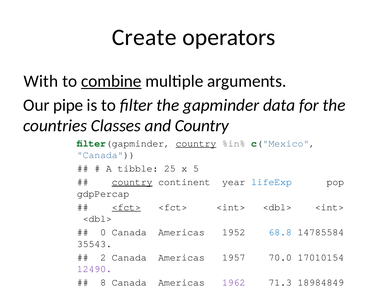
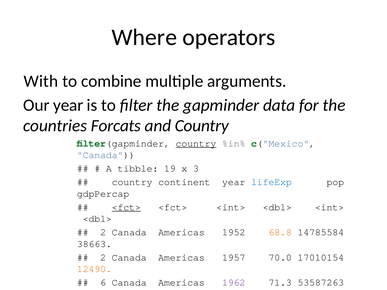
Create: Create -> Where
combine underline: present -> none
Our pipe: pipe -> year
Classes: Classes -> Forcats
25: 25 -> 19
x 5: 5 -> 3
country at (132, 182) underline: present -> none
0 at (103, 232): 0 -> 2
68.8 at (280, 232) colour: blue -> orange
35543: 35543 -> 38663
12490 at (94, 269) colour: purple -> orange
8 at (103, 283): 8 -> 6
18984849: 18984849 -> 53587263
